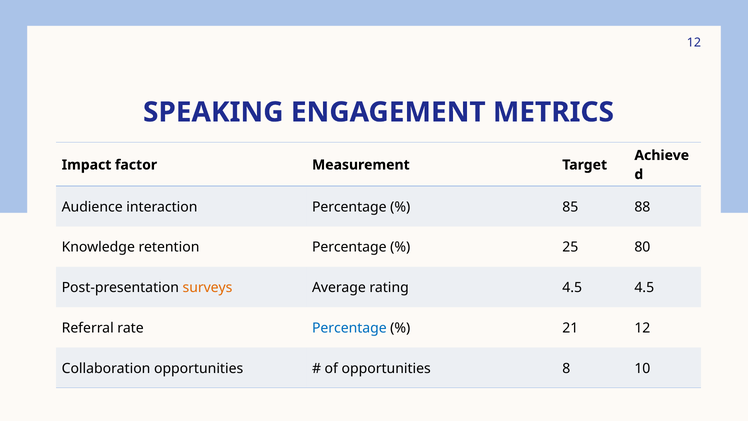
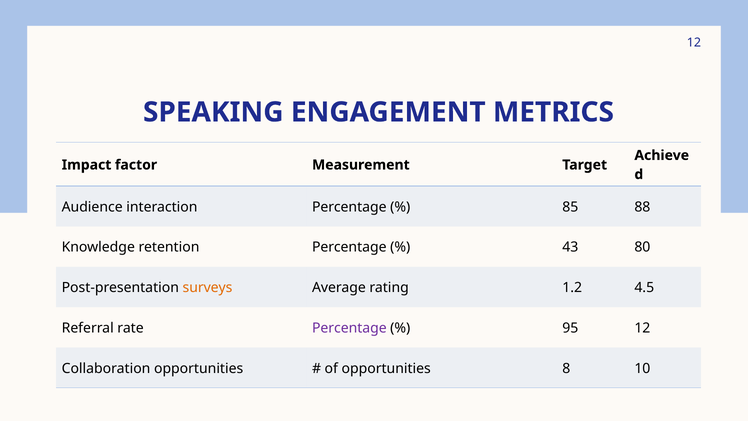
25: 25 -> 43
rating 4.5: 4.5 -> 1.2
Percentage at (349, 328) colour: blue -> purple
21: 21 -> 95
